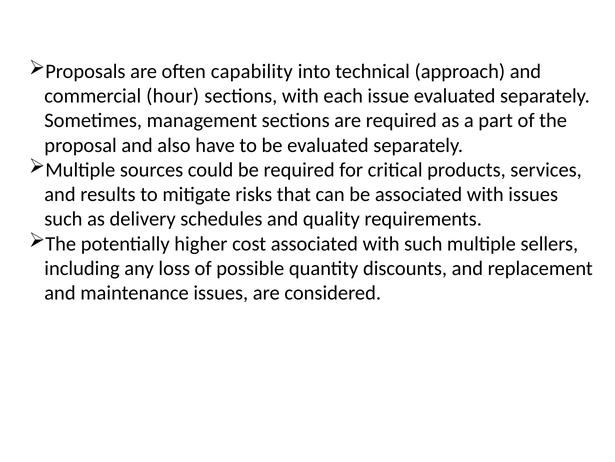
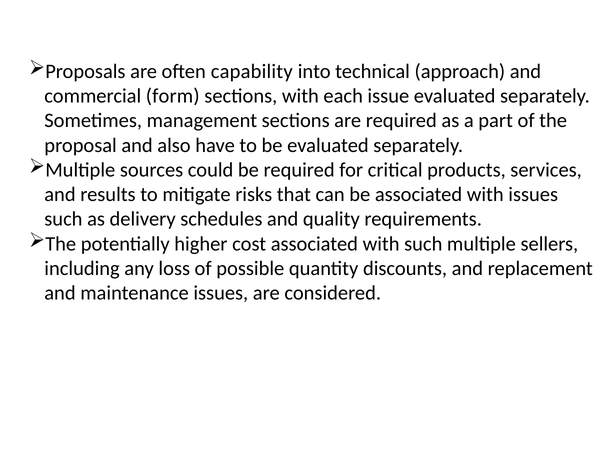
hour: hour -> form
